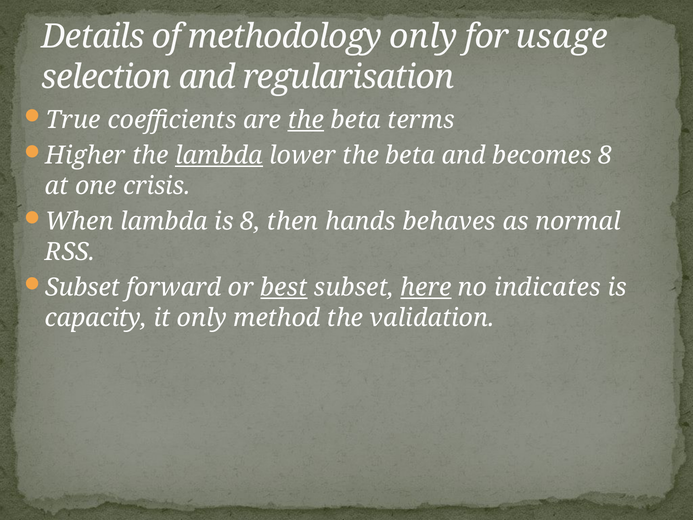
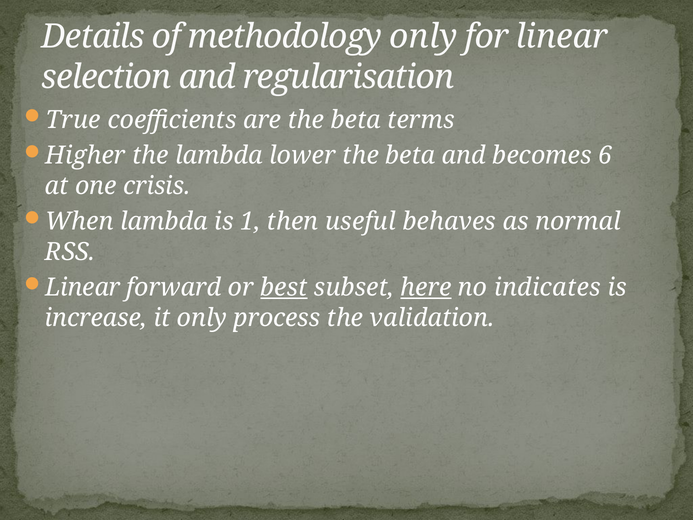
for usage: usage -> linear
the at (306, 120) underline: present -> none
lambda at (219, 156) underline: present -> none
becomes 8: 8 -> 6
is 8: 8 -> 1
hands: hands -> useful
Subset at (83, 288): Subset -> Linear
capacity: capacity -> increase
method: method -> process
